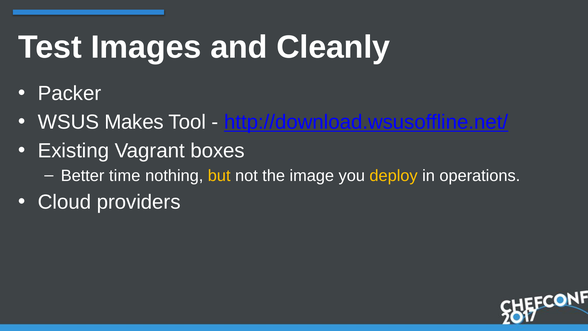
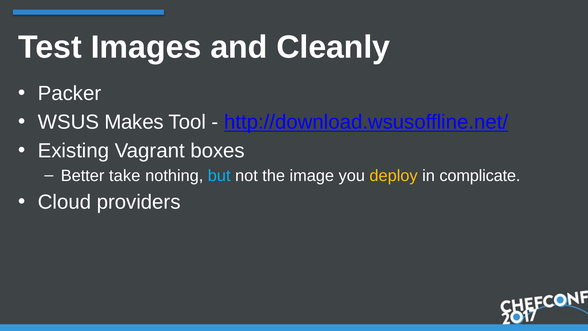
time: time -> take
but colour: yellow -> light blue
operations: operations -> complicate
